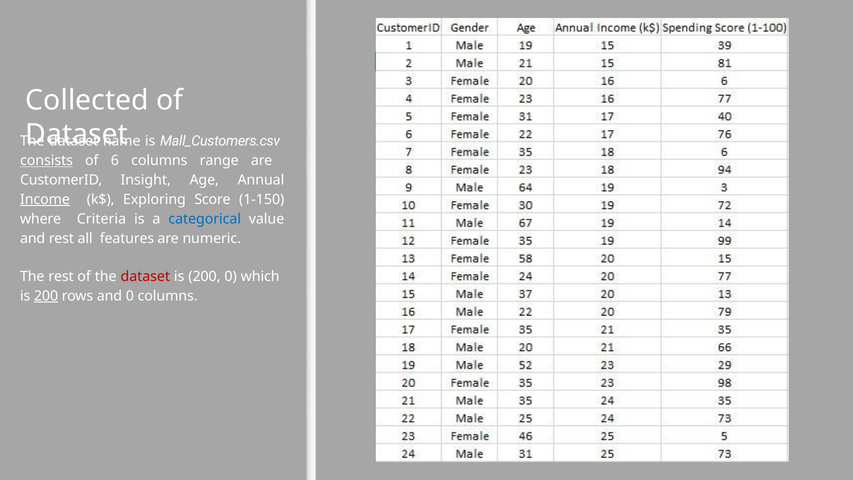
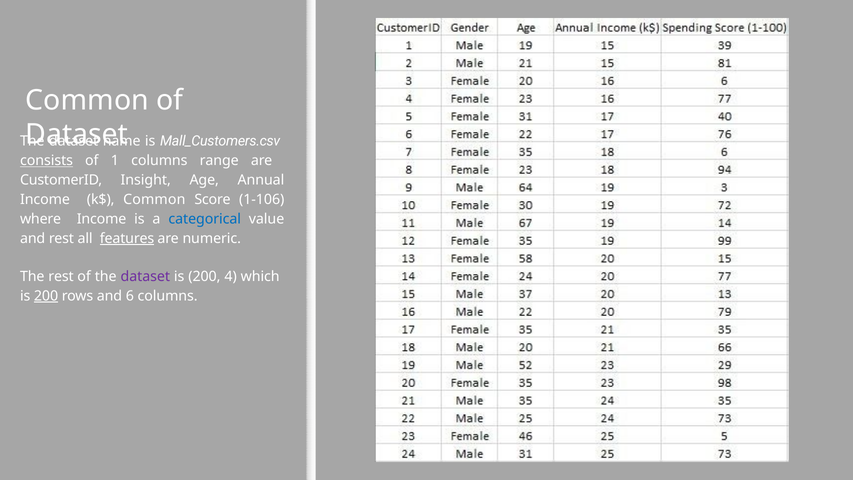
Collected at (87, 100): Collected -> Common
6: 6 -> 1
Income at (45, 199) underline: present -> none
k$ Exploring: Exploring -> Common
1-150: 1-150 -> 1-106
where Criteria: Criteria -> Income
features underline: none -> present
dataset at (145, 276) colour: red -> purple
200 0: 0 -> 4
and 0: 0 -> 6
